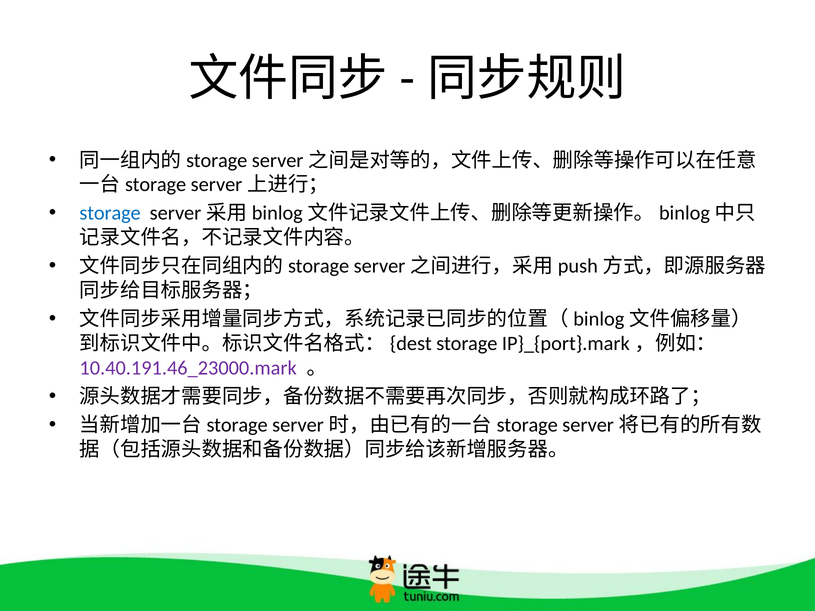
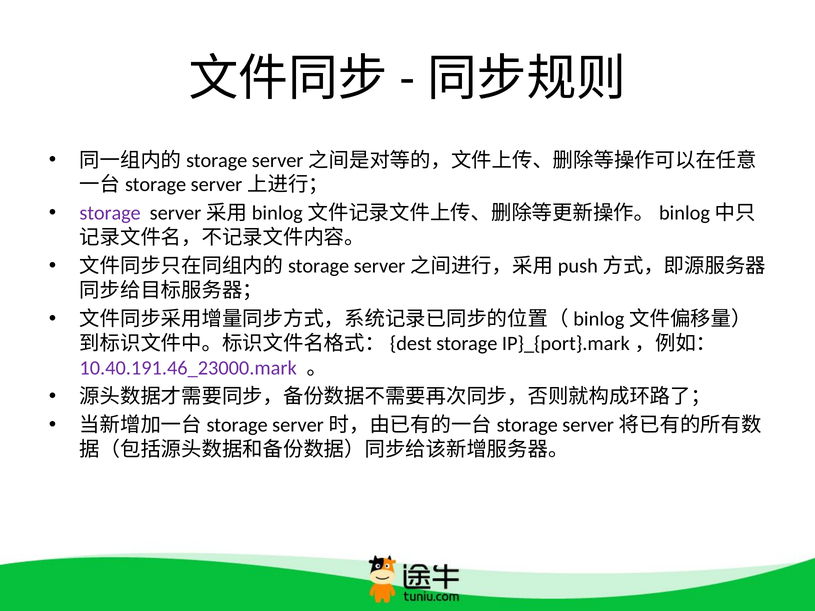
storage at (110, 213) colour: blue -> purple
